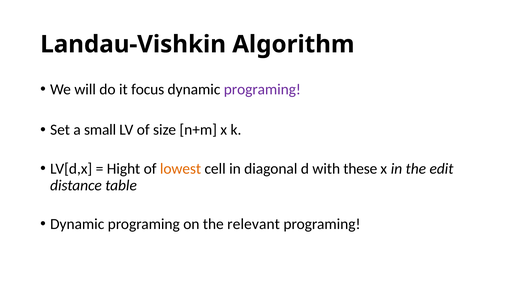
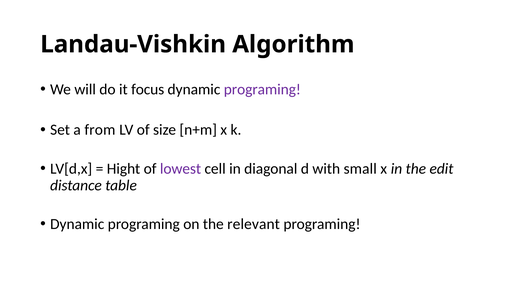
small: small -> from
lowest colour: orange -> purple
these: these -> small
